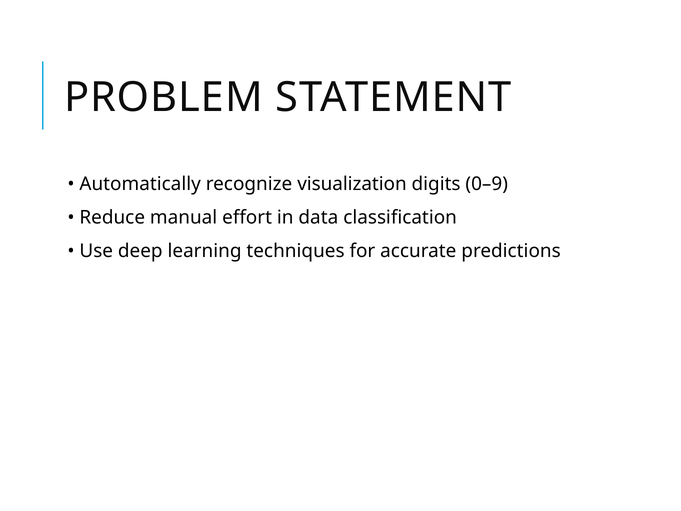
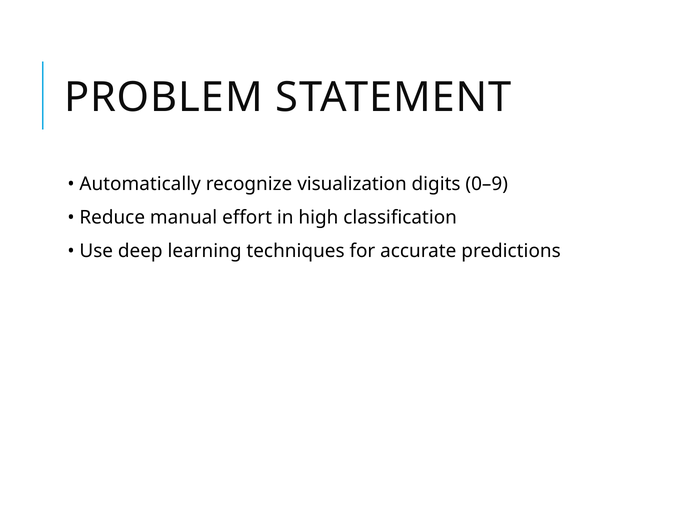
data: data -> high
